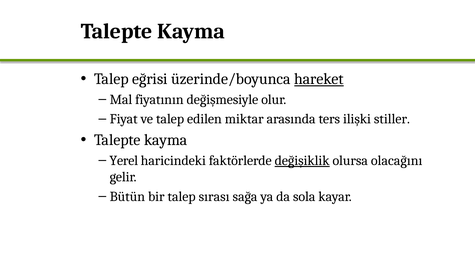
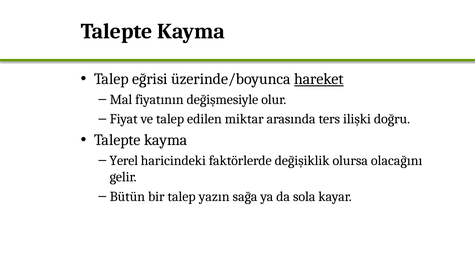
stiller: stiller -> doğru
değişiklik underline: present -> none
sırası: sırası -> yazın
